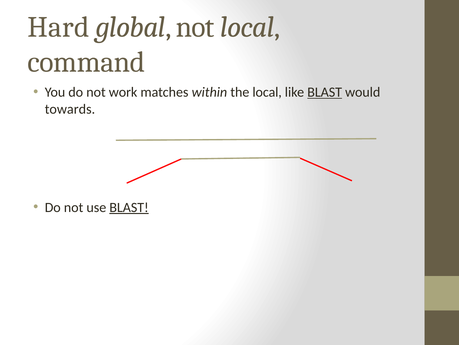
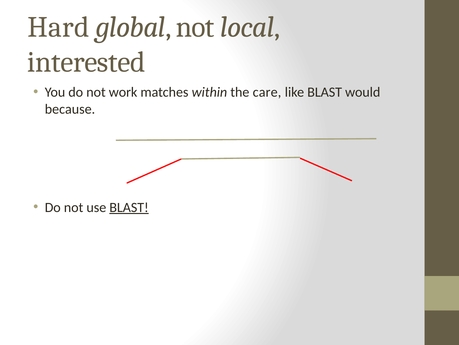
command: command -> interested
the local: local -> care
BLAST at (325, 92) underline: present -> none
towards: towards -> because
